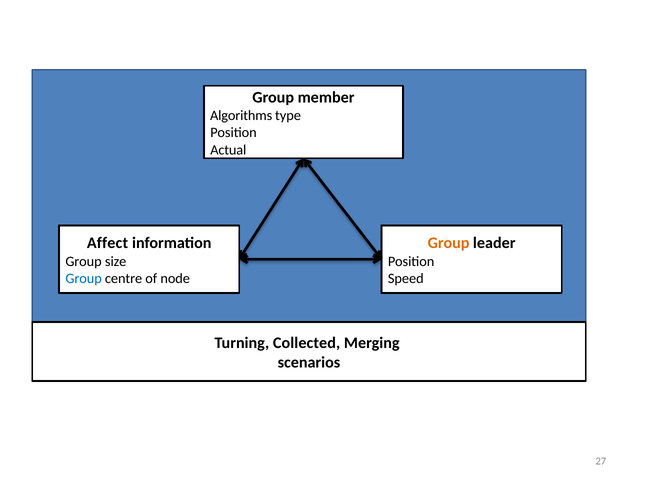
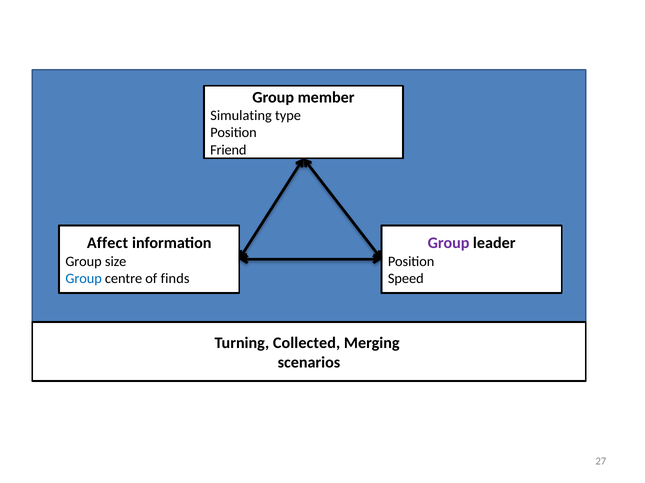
Algorithms: Algorithms -> Simulating
Actual: Actual -> Friend
Group at (449, 244) colour: orange -> purple
node: node -> finds
